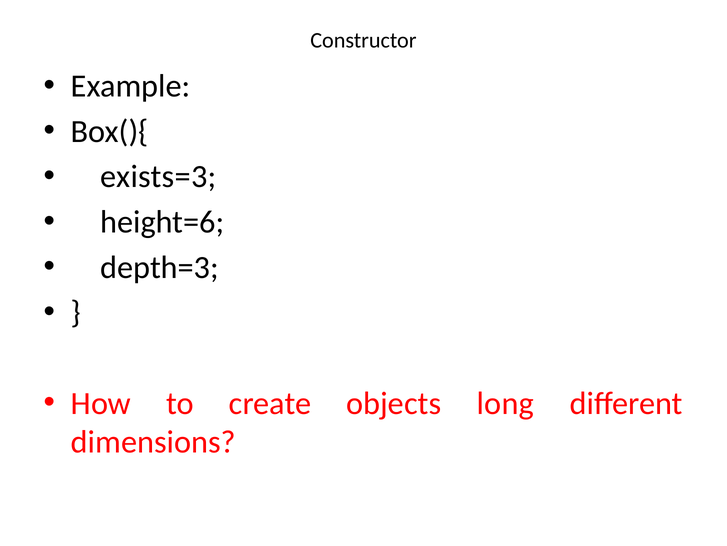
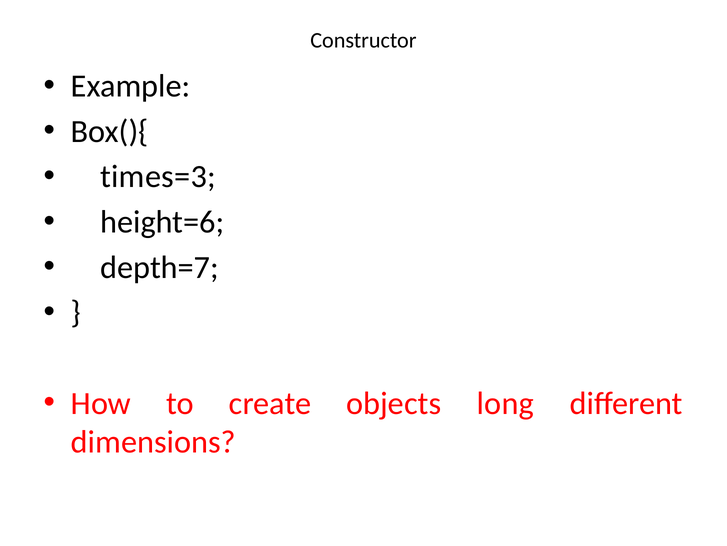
exists=3: exists=3 -> times=3
depth=3: depth=3 -> depth=7
